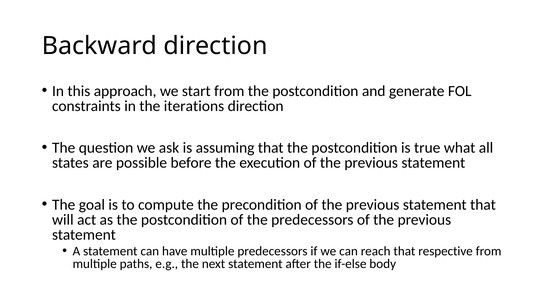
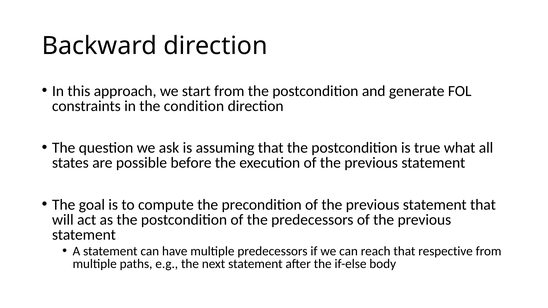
iterations: iterations -> condition
